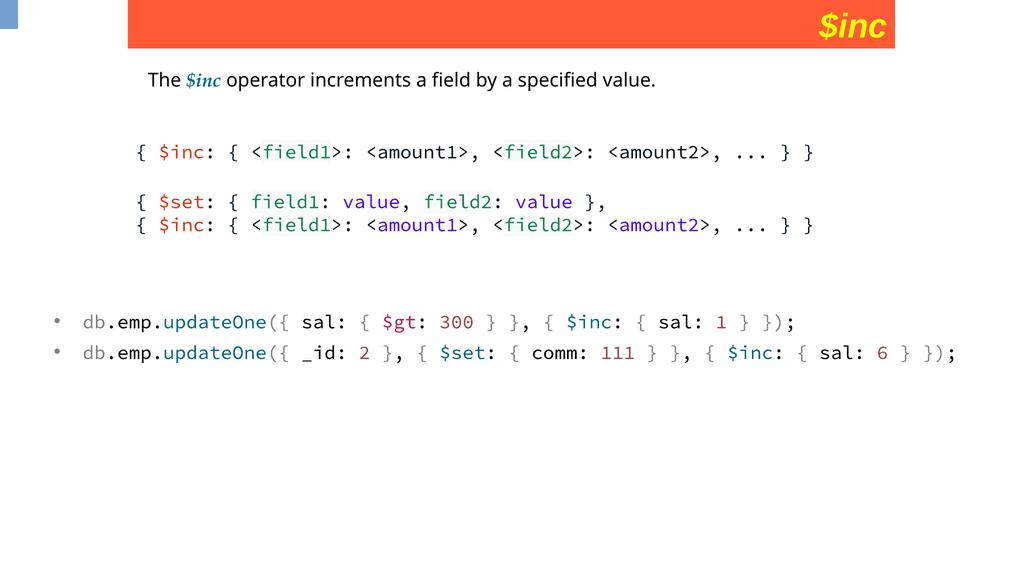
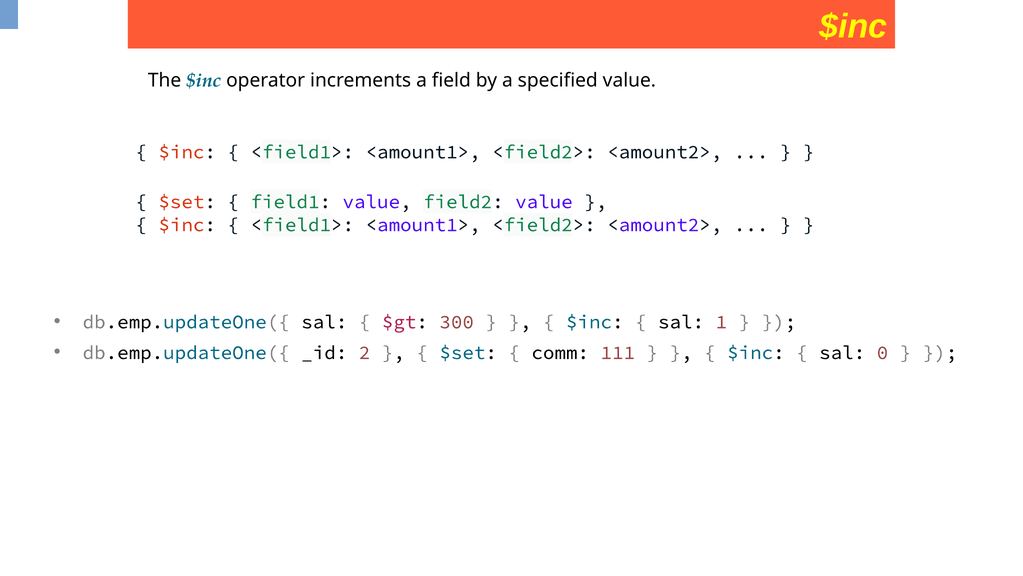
6: 6 -> 0
